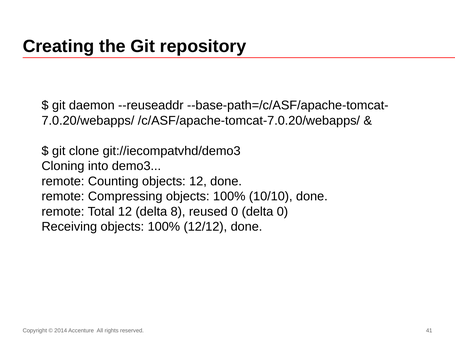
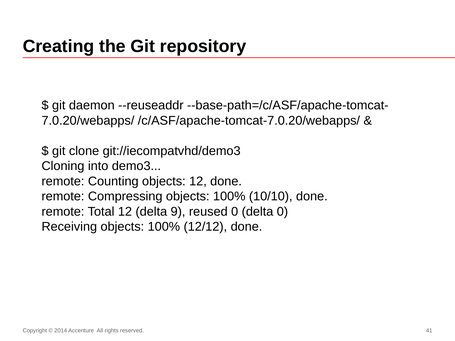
8: 8 -> 9
